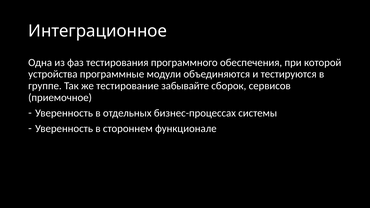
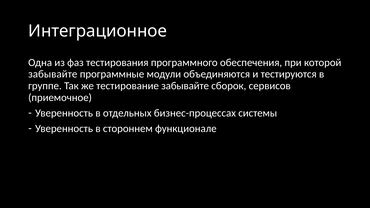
устройства at (53, 74): устройства -> забывайте
